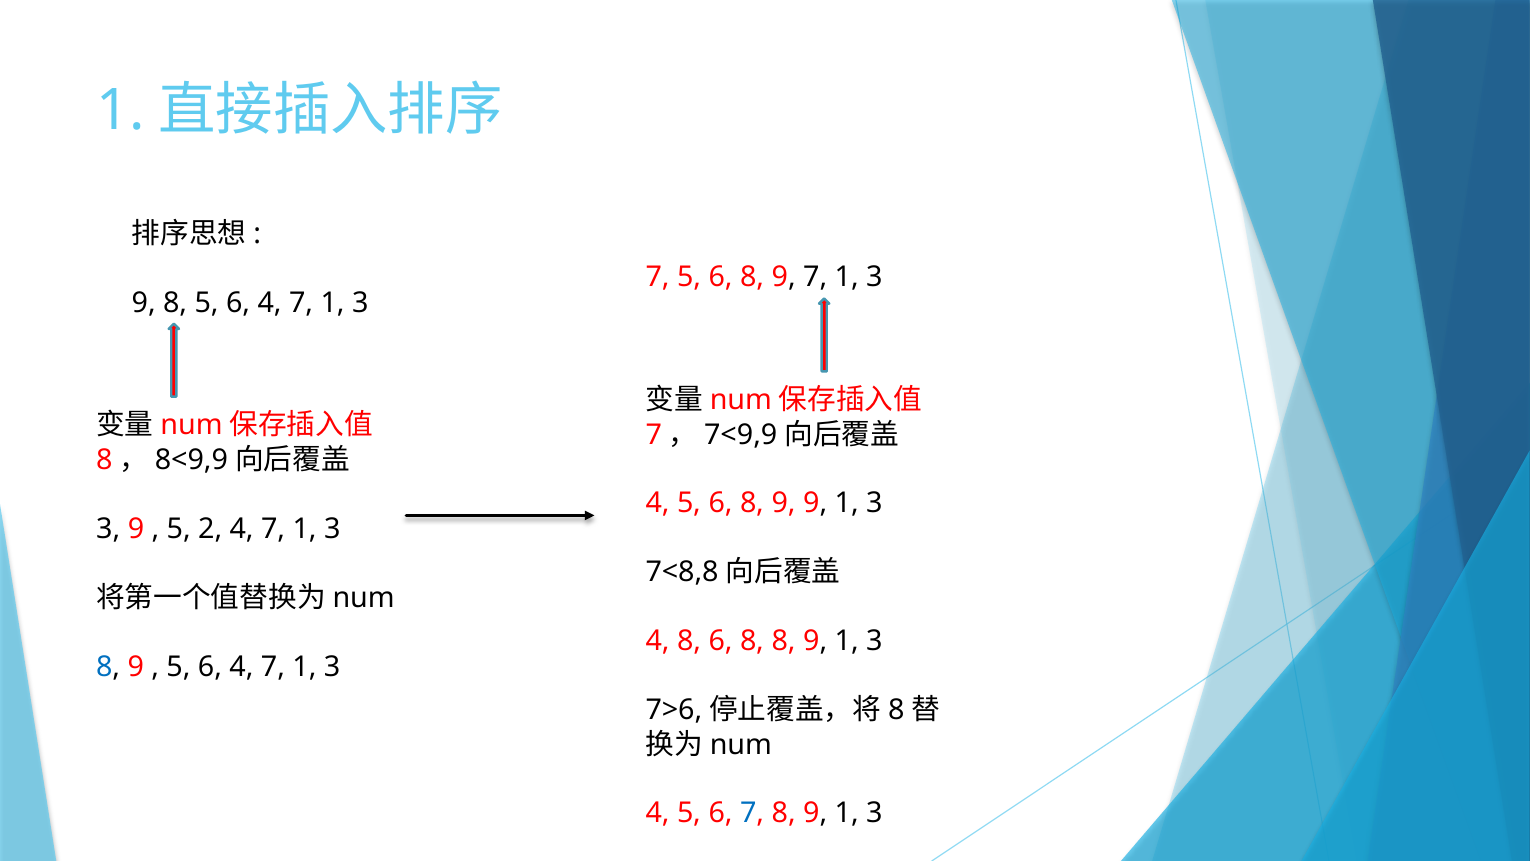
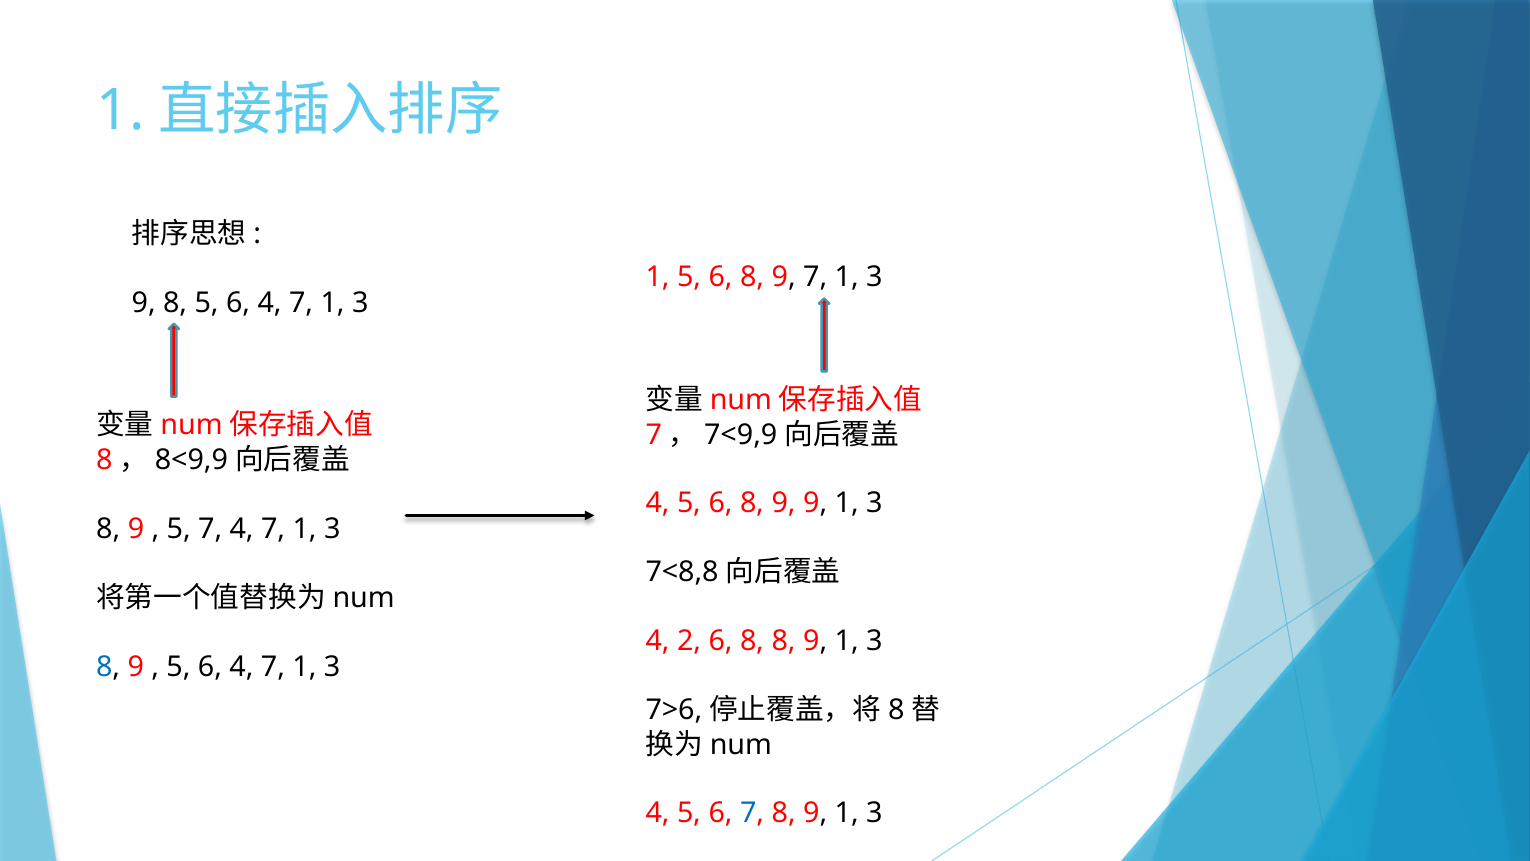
7 at (658, 277): 7 -> 1
3 at (108, 529): 3 -> 8
5 2: 2 -> 7
4 8: 8 -> 2
